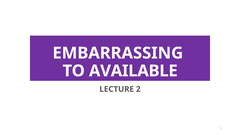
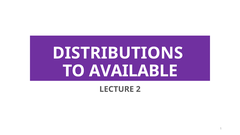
EMBARRASSING: EMBARRASSING -> DISTRIBUTIONS
